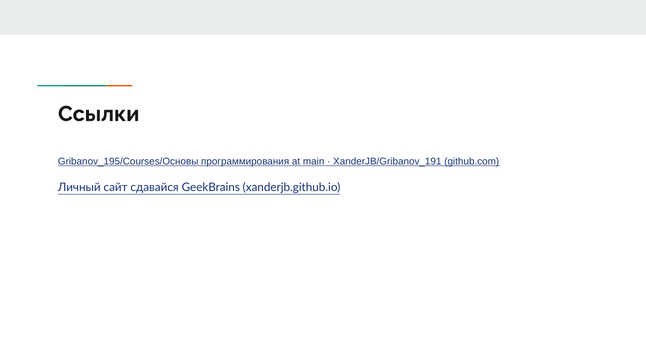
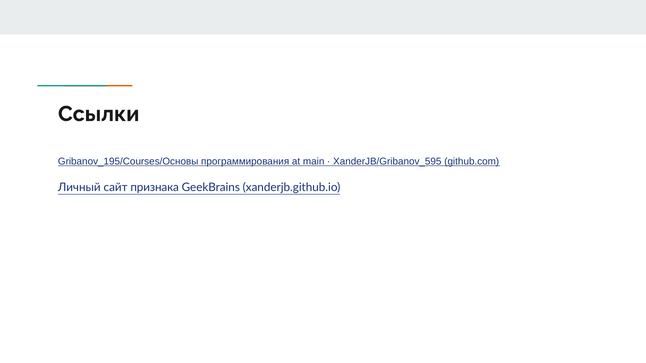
XanderJB/Gribanov_191: XanderJB/Gribanov_191 -> XanderJB/Gribanov_595
сдавайся: сдавайся -> признака
